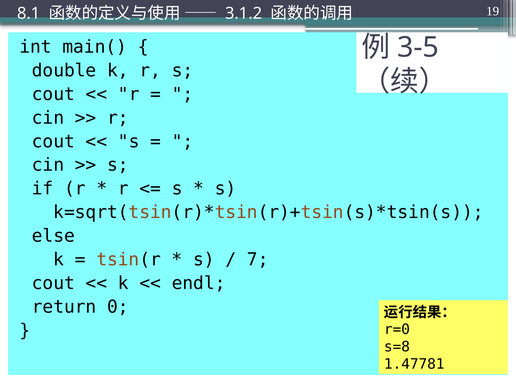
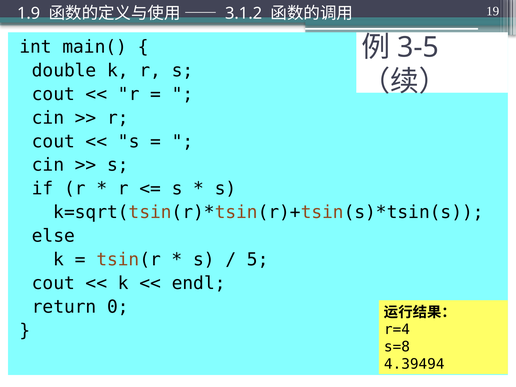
8.1: 8.1 -> 1.9
7: 7 -> 5
r=0: r=0 -> r=4
1.47781: 1.47781 -> 4.39494
